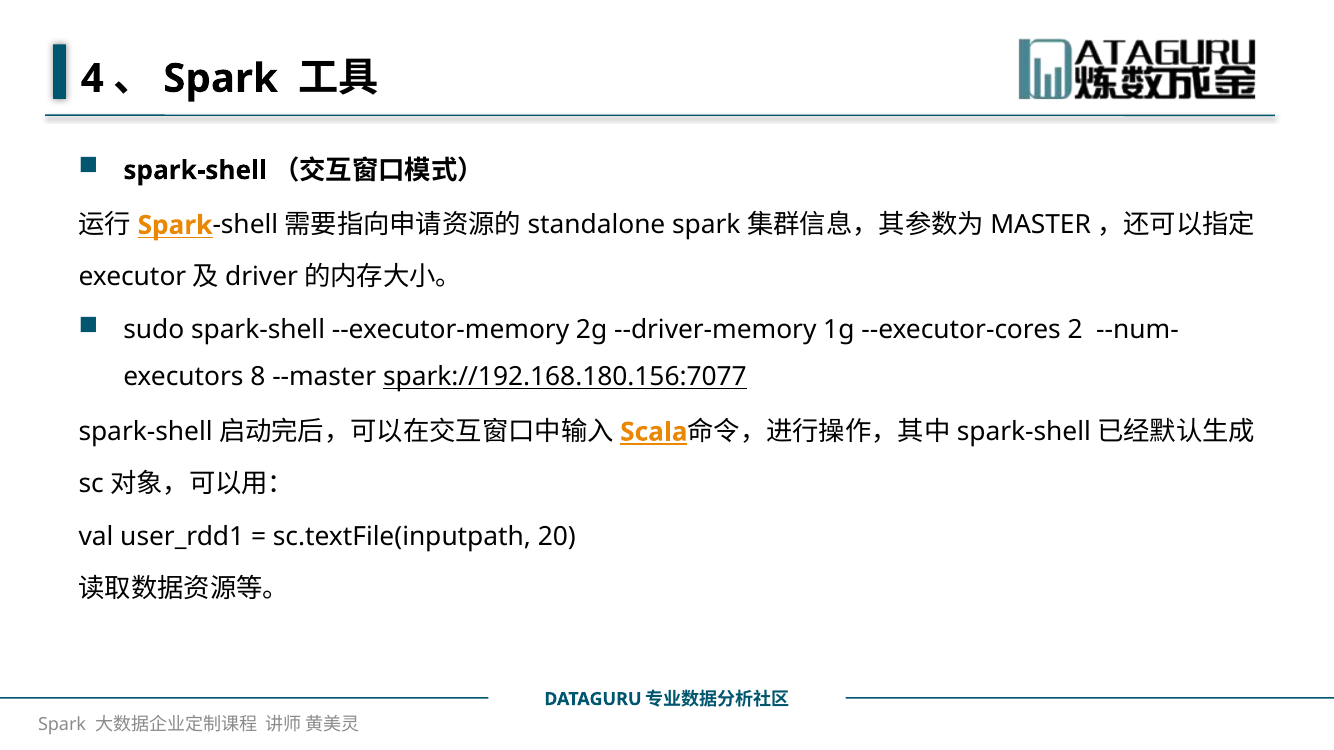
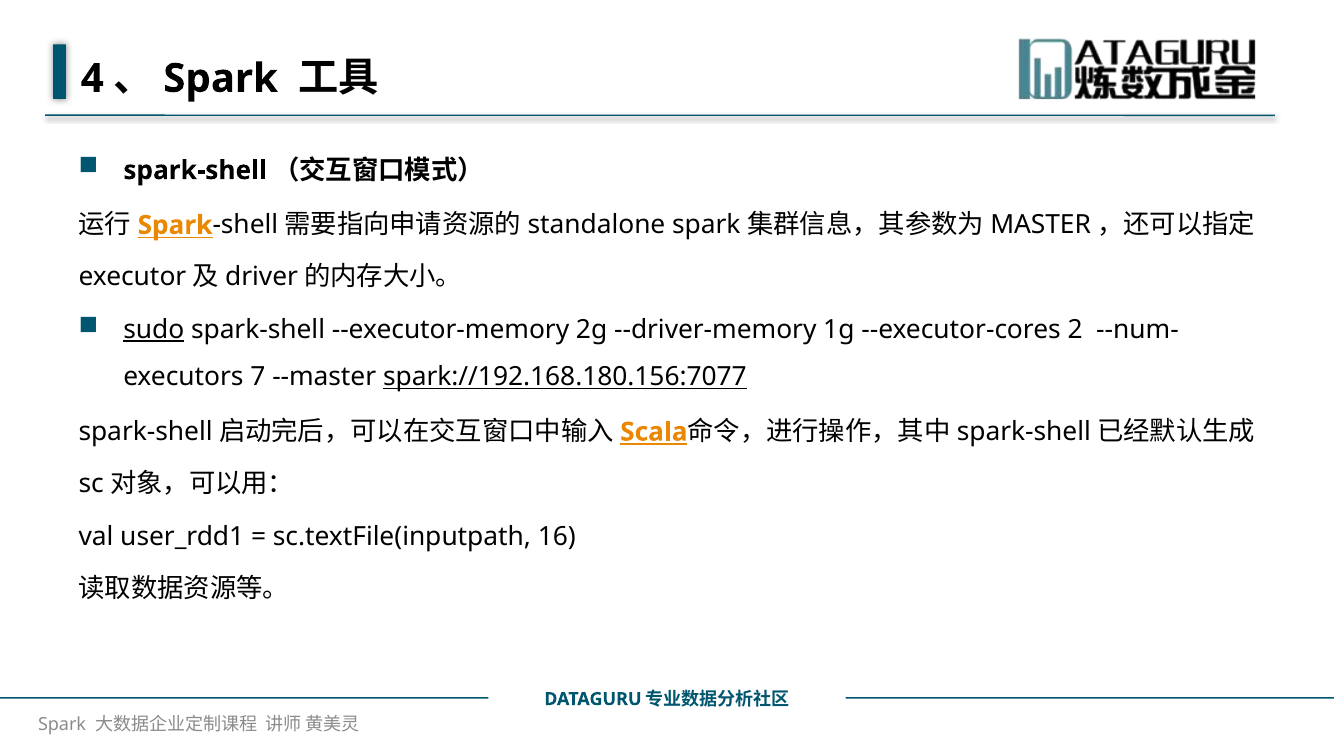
sudo underline: none -> present
8: 8 -> 7
20: 20 -> 16
